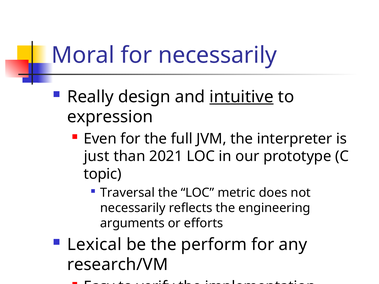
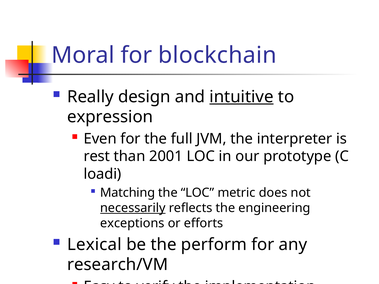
for necessarily: necessarily -> blockchain
just: just -> rest
2021: 2021 -> 2001
topic: topic -> loadi
Traversal: Traversal -> Matching
necessarily at (133, 208) underline: none -> present
arguments: arguments -> exceptions
